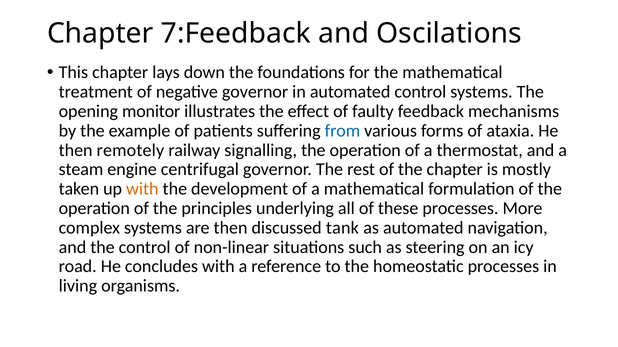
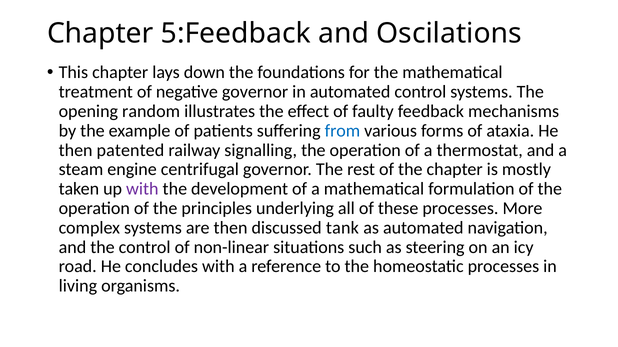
7:Feedback: 7:Feedback -> 5:Feedback
monitor: monitor -> random
remotely: remotely -> patented
with at (142, 189) colour: orange -> purple
